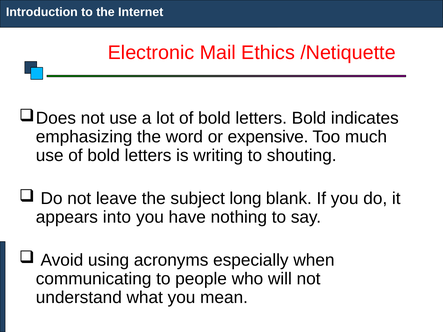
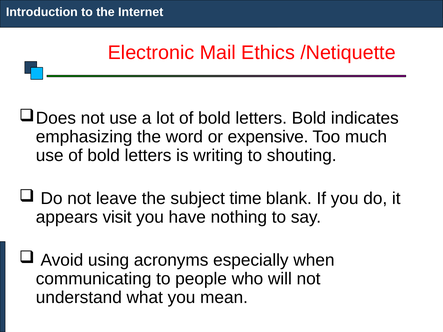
long: long -> time
into: into -> visit
